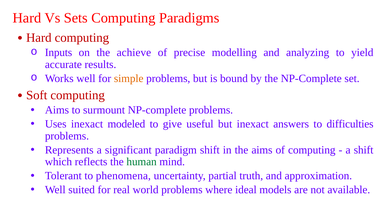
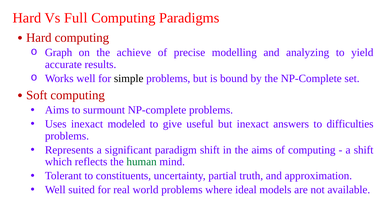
Sets: Sets -> Full
Inputs: Inputs -> Graph
simple colour: orange -> black
phenomena: phenomena -> constituents
